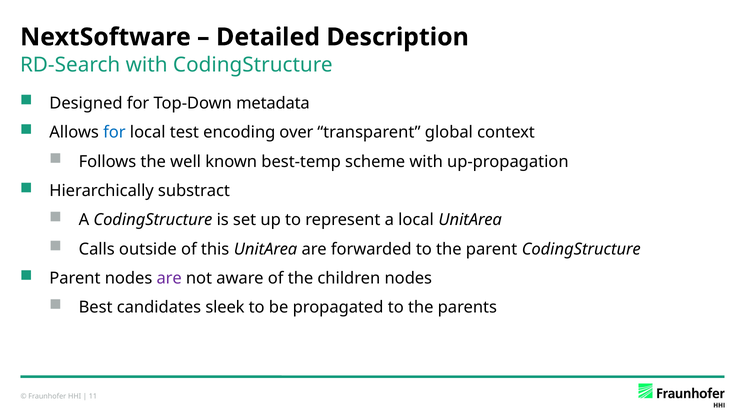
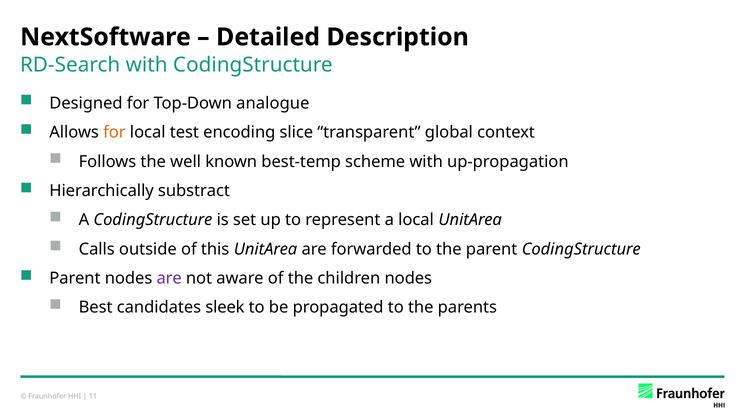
metadata: metadata -> analogue
for at (114, 132) colour: blue -> orange
over: over -> slice
